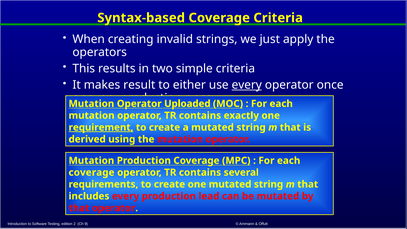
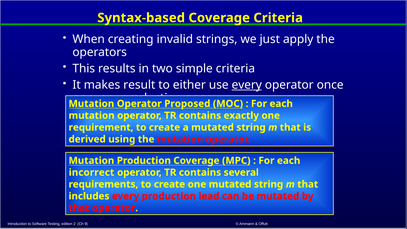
Uploaded: Uploaded -> Proposed
requirement underline: present -> none
coverage at (92, 172): coverage -> incorrect
